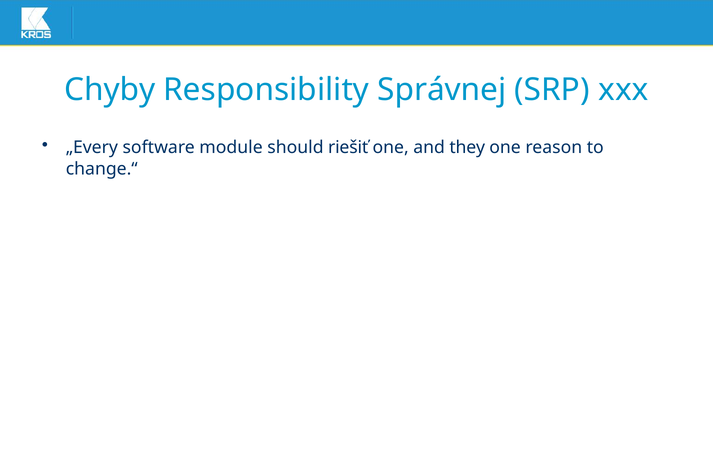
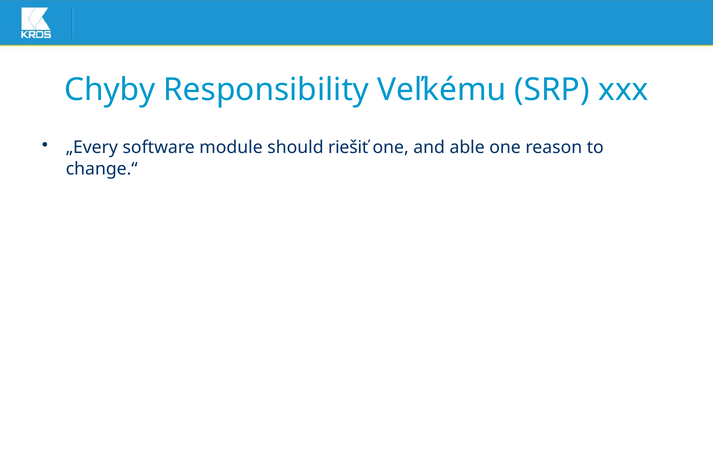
Správnej: Správnej -> Veľkému
they: they -> able
